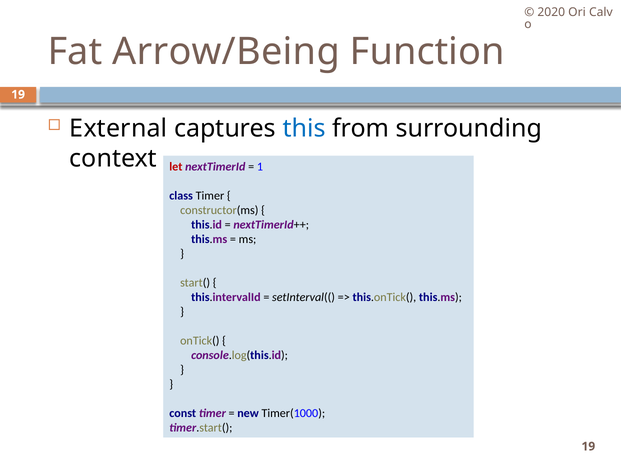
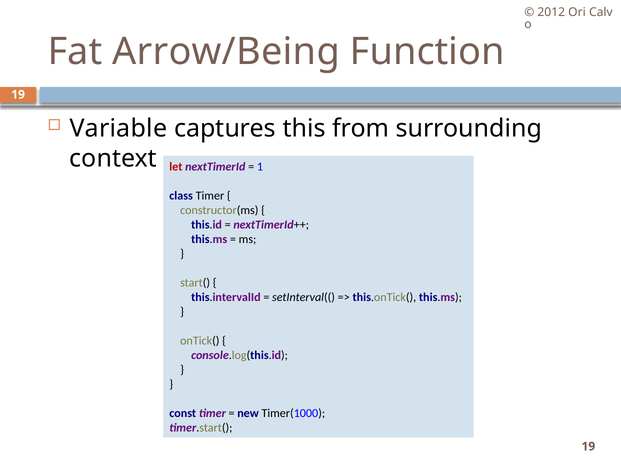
2020: 2020 -> 2012
External: External -> Variable
this colour: blue -> black
